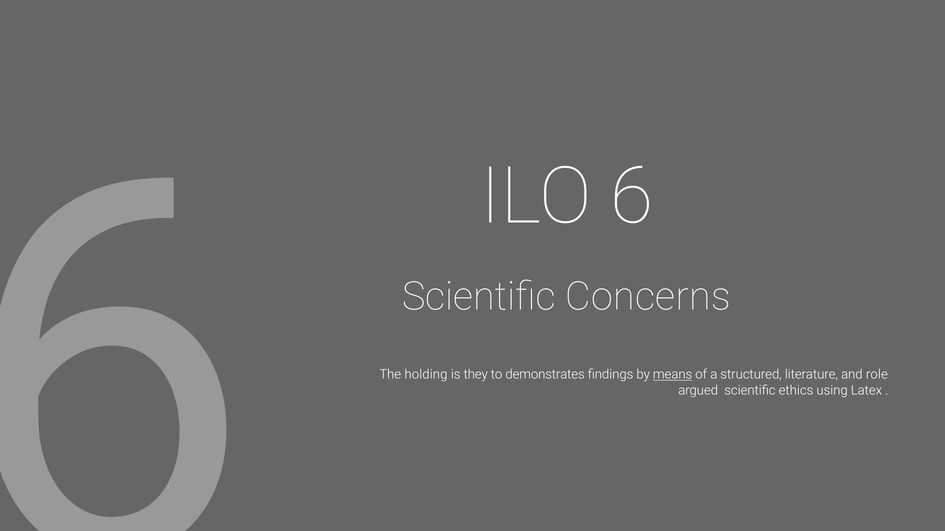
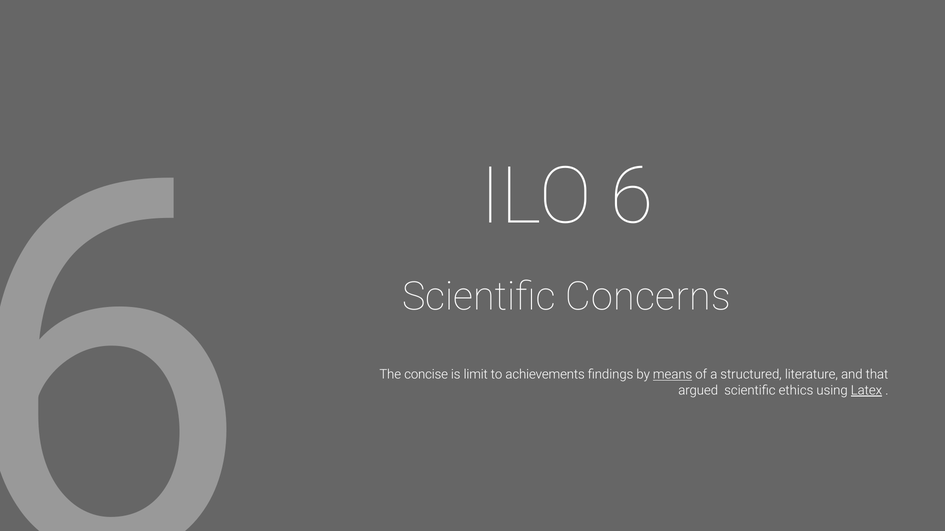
holding: holding -> concise
they: they -> limit
demonstrates: demonstrates -> achievements
role: role -> that
Latex underline: none -> present
